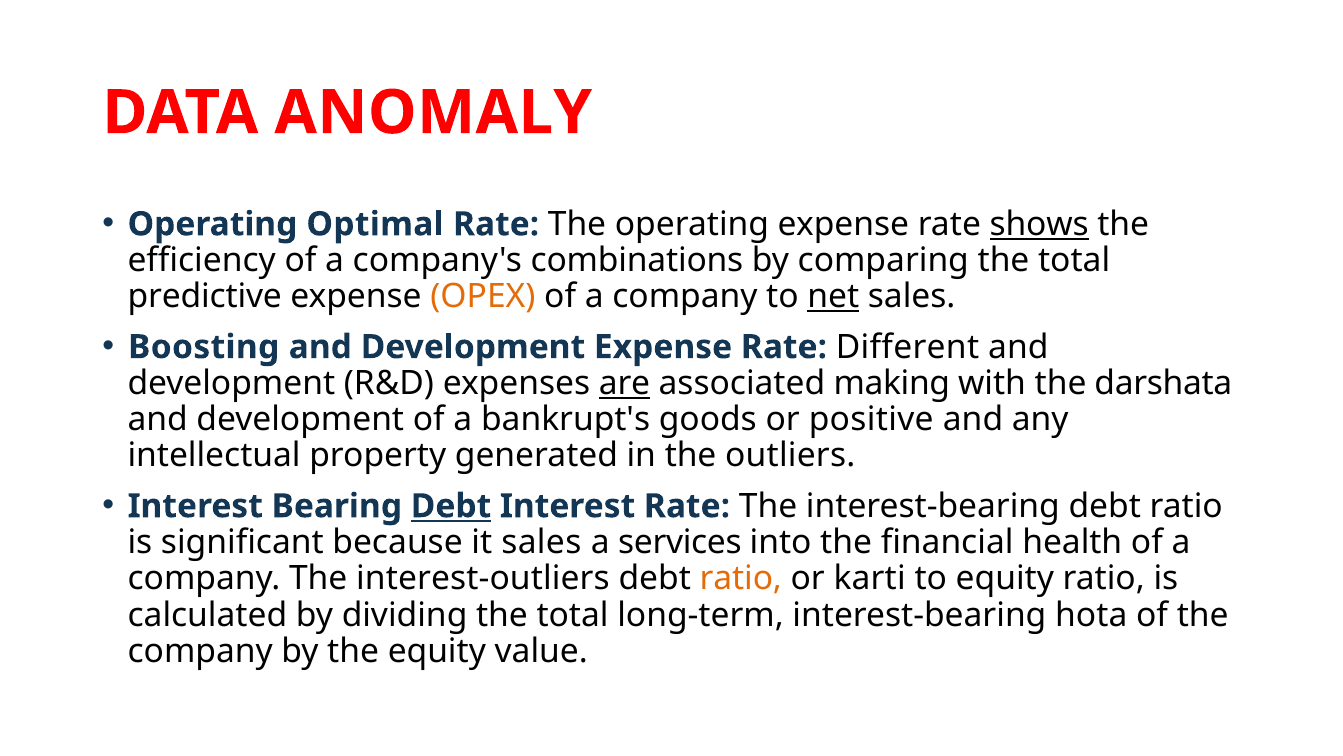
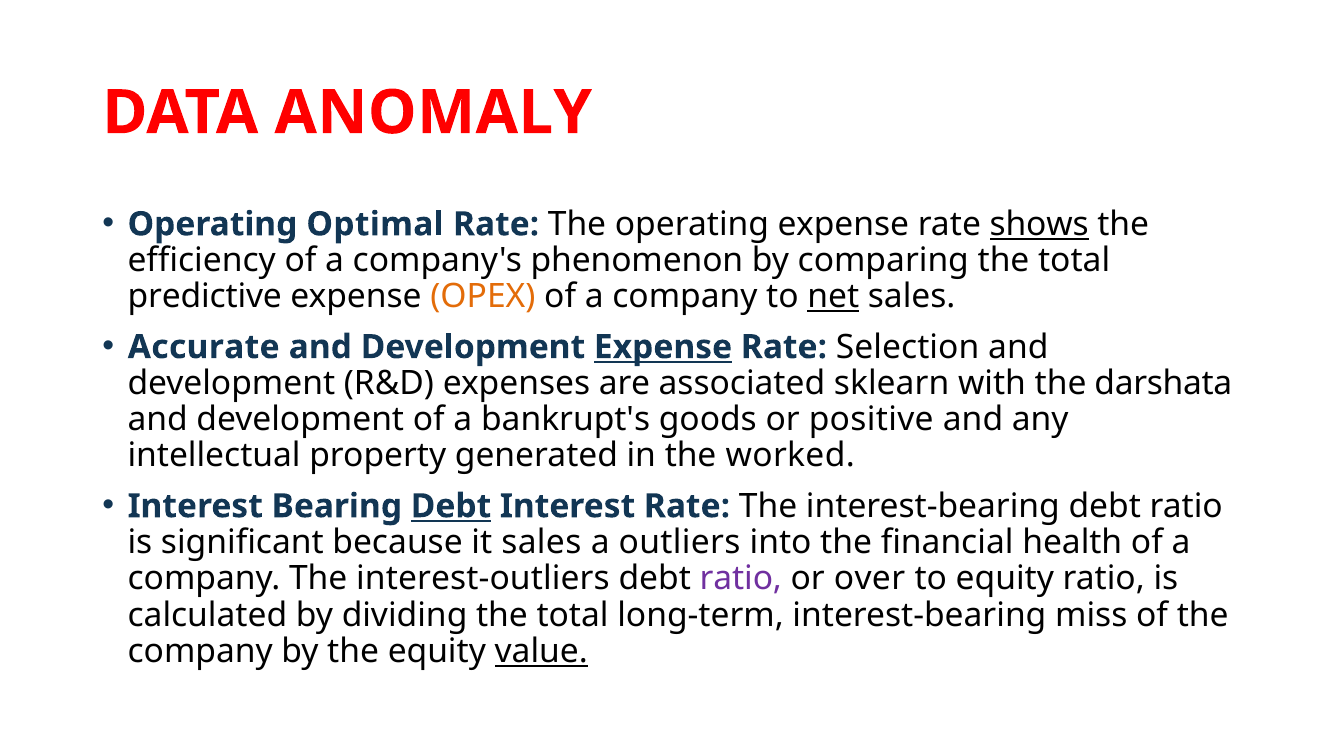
combinations: combinations -> phenomenon
Boosting: Boosting -> Accurate
Expense at (663, 347) underline: none -> present
Different: Different -> Selection
are underline: present -> none
making: making -> sklearn
outliers: outliers -> worked
services: services -> outliers
ratio at (741, 578) colour: orange -> purple
karti: karti -> over
hota: hota -> miss
value underline: none -> present
